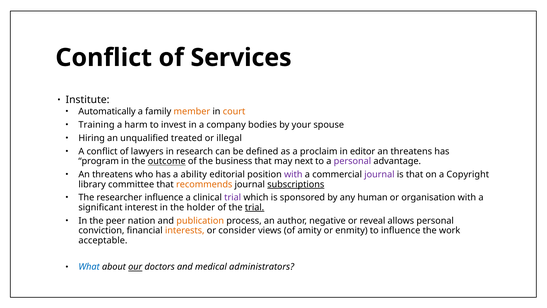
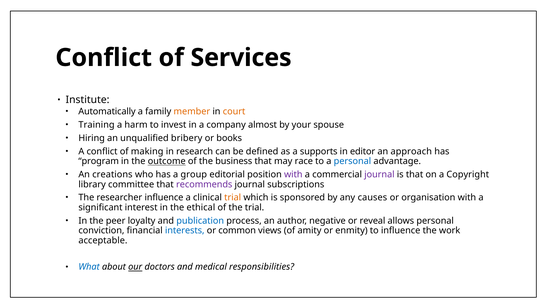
bodies: bodies -> almost
treated: treated -> bribery
illegal: illegal -> books
lawyers: lawyers -> making
proclaim: proclaim -> supports
threatens at (411, 151): threatens -> approach
next: next -> race
personal at (352, 161) colour: purple -> blue
threatens at (112, 174): threatens -> creations
ability: ability -> group
recommends colour: orange -> purple
subscriptions underline: present -> none
trial at (233, 197) colour: purple -> orange
human: human -> causes
holder: holder -> ethical
trial at (255, 207) underline: present -> none
nation: nation -> loyalty
publication colour: orange -> blue
interests colour: orange -> blue
consider: consider -> common
administrators: administrators -> responsibilities
